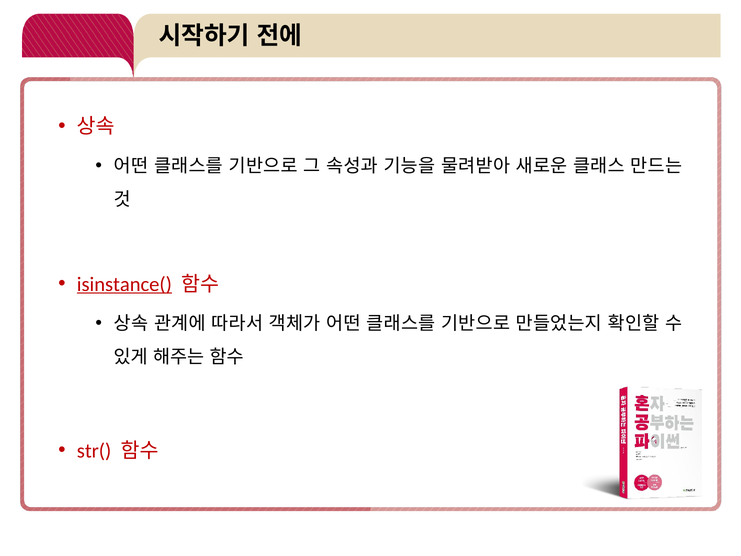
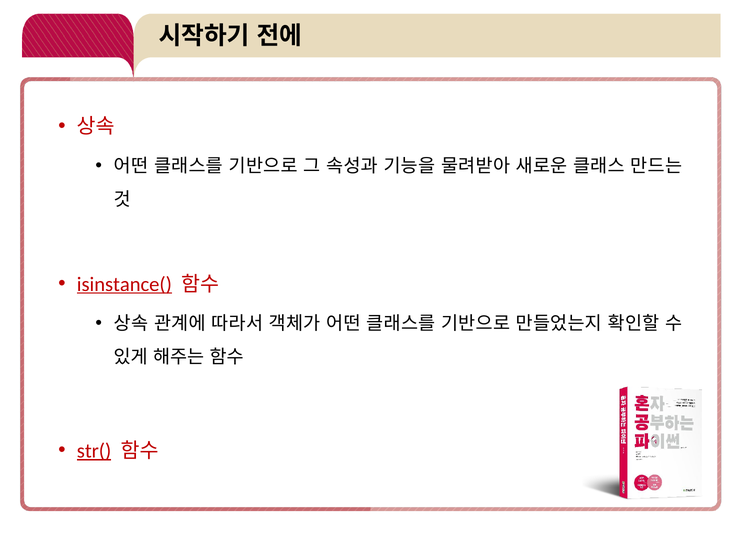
str( underline: none -> present
